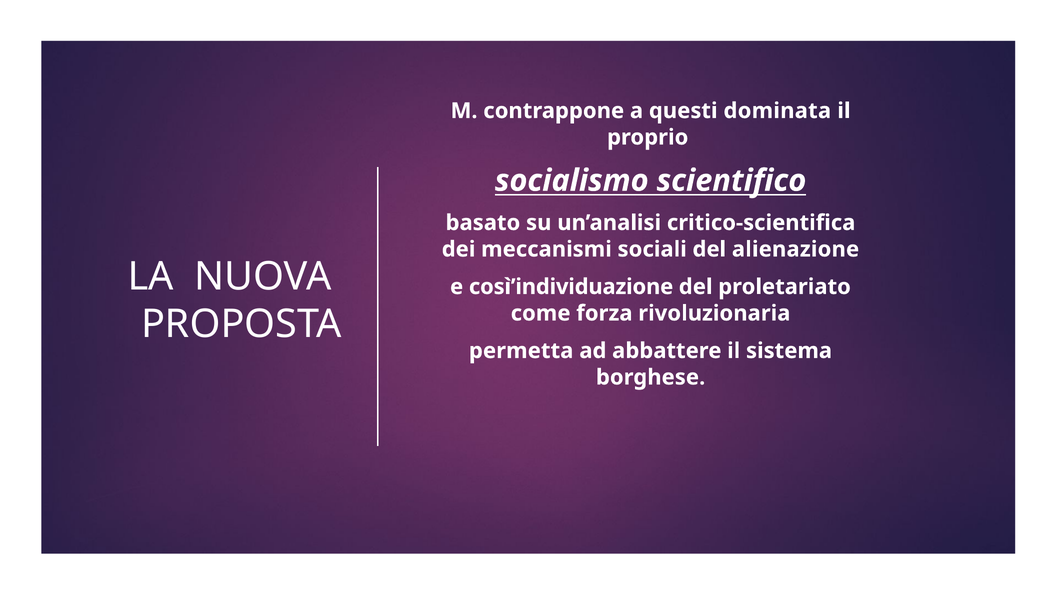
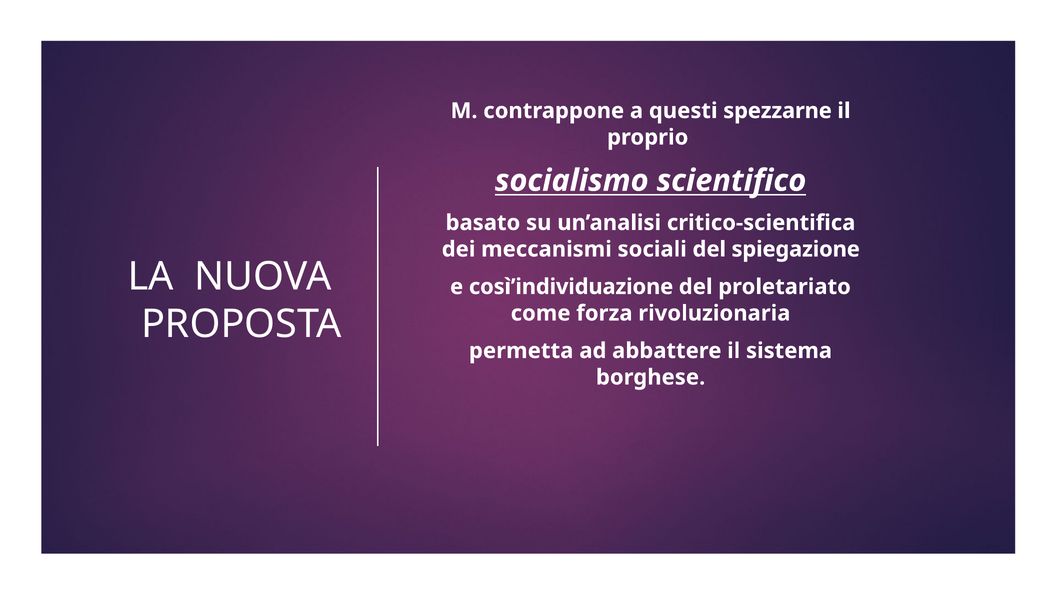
dominata: dominata -> spezzarne
alienazione: alienazione -> spiegazione
